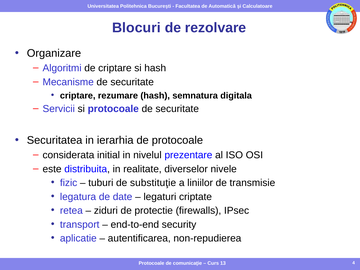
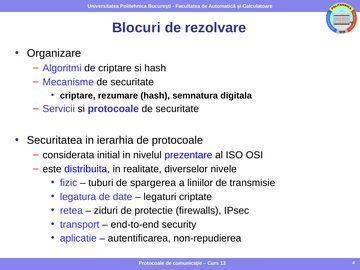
substituţie: substituţie -> spargerea
